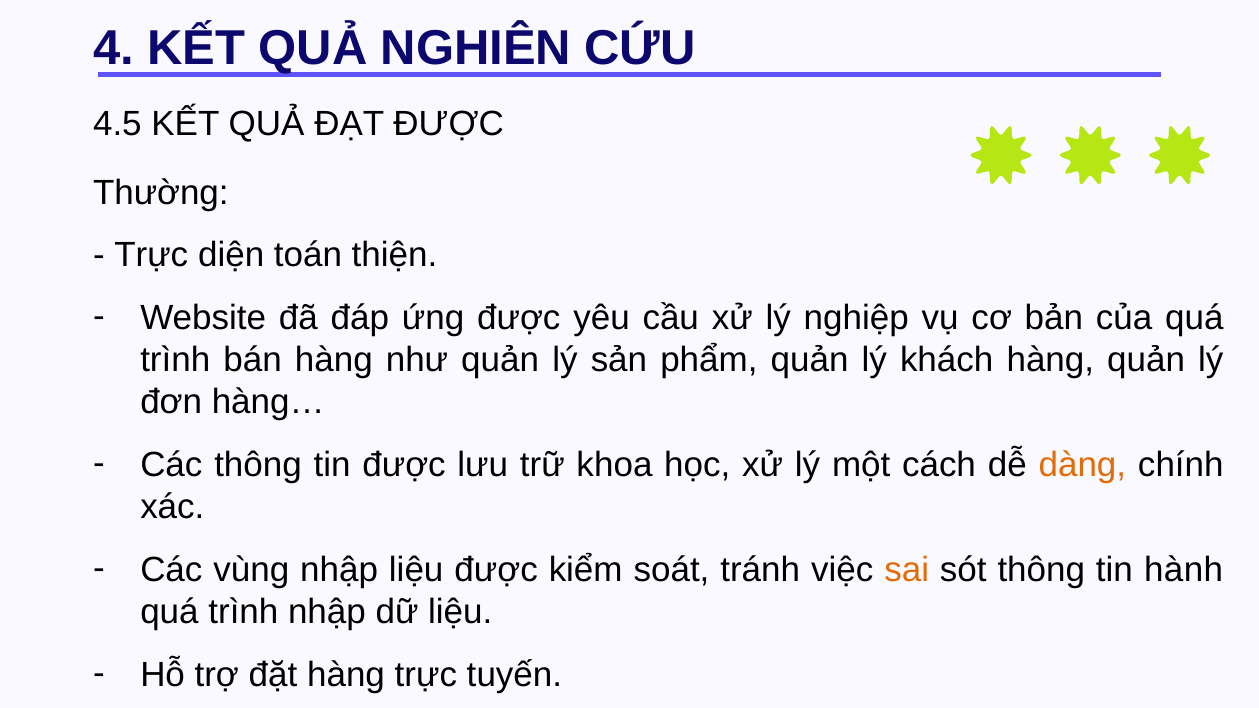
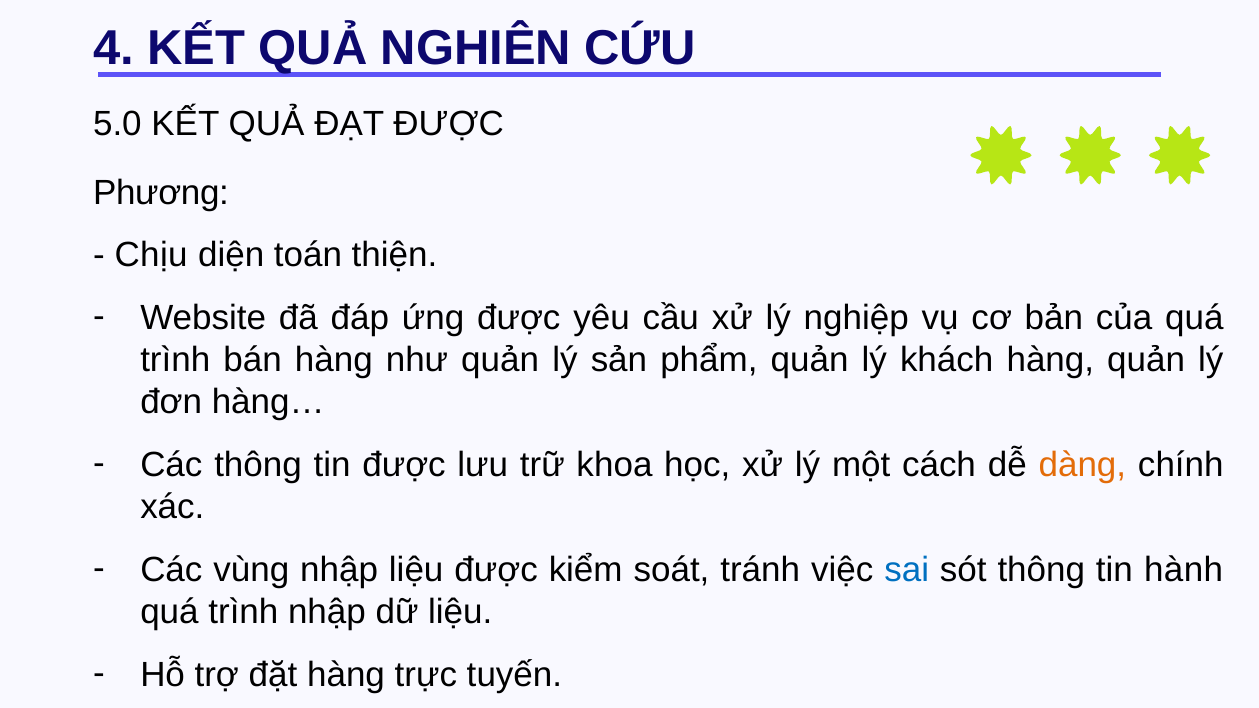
4.5: 4.5 -> 5.0
Thường: Thường -> Phương
Trực at (151, 255): Trực -> Chịu
sai colour: orange -> blue
